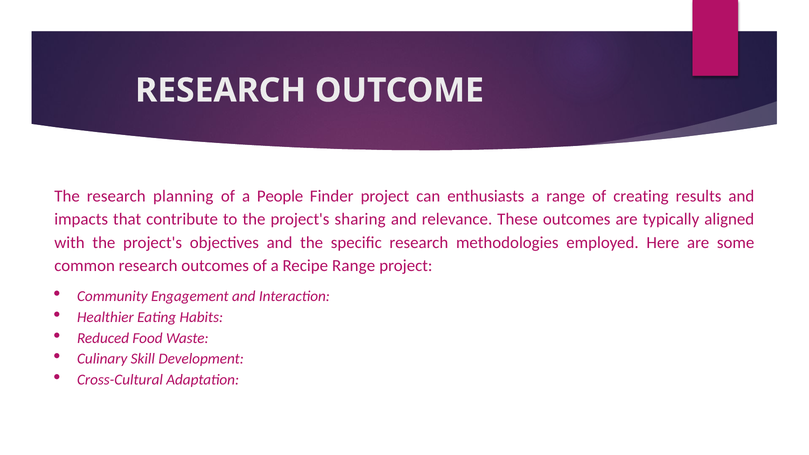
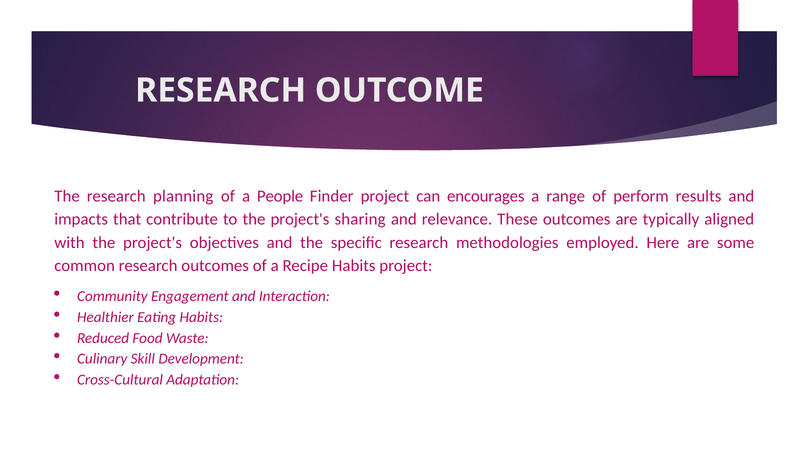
enthusiasts: enthusiasts -> encourages
creating: creating -> perform
Recipe Range: Range -> Habits
